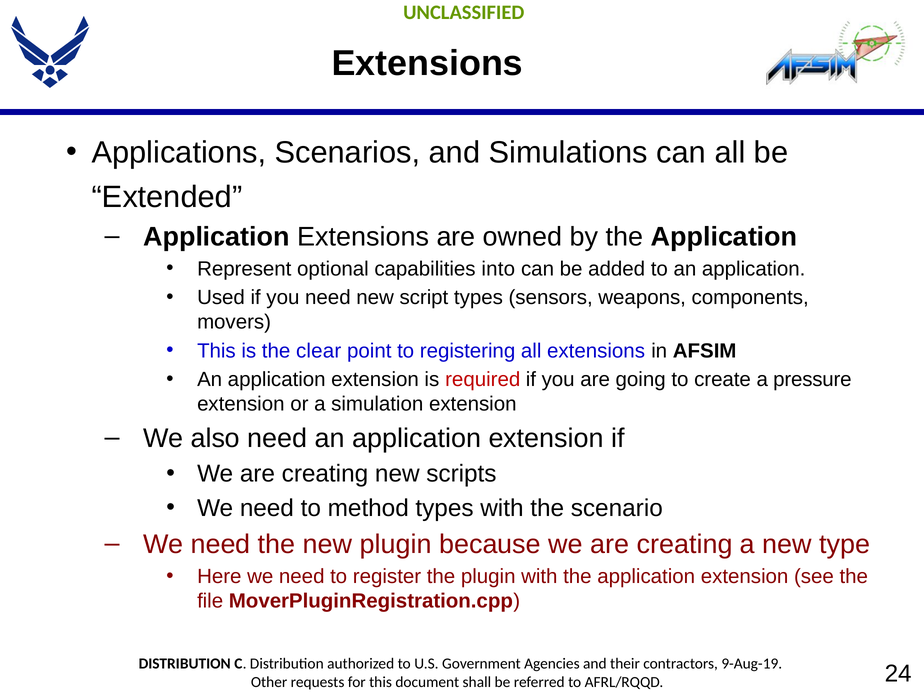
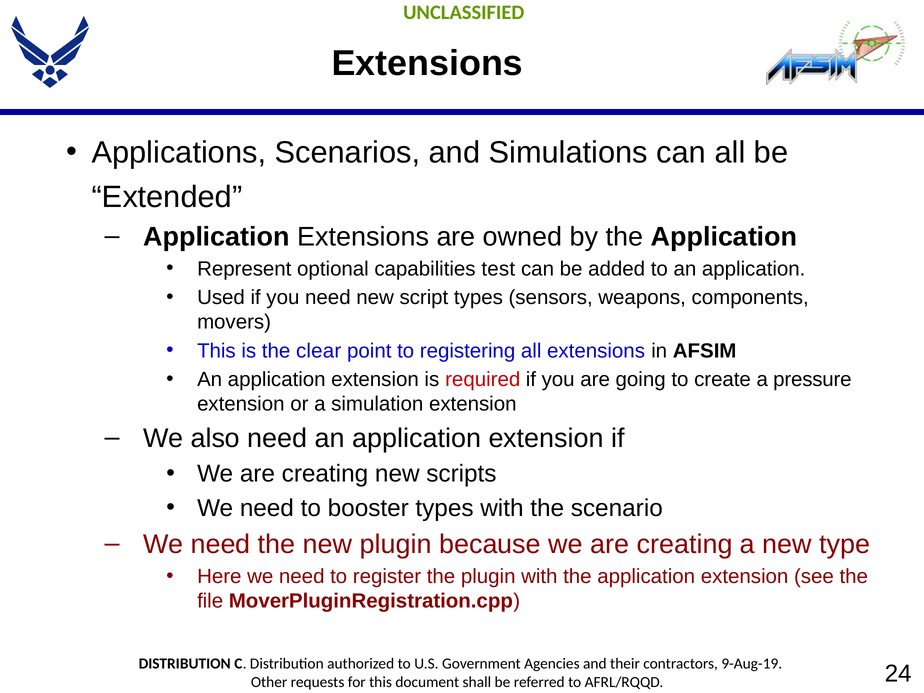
into: into -> test
method: method -> booster
